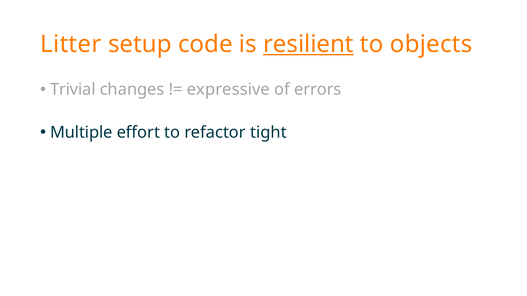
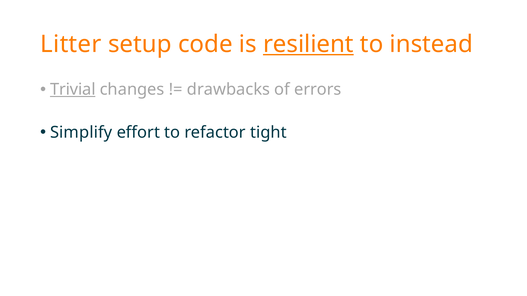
objects: objects -> instead
Trivial underline: none -> present
expressive: expressive -> drawbacks
Multiple: Multiple -> Simplify
